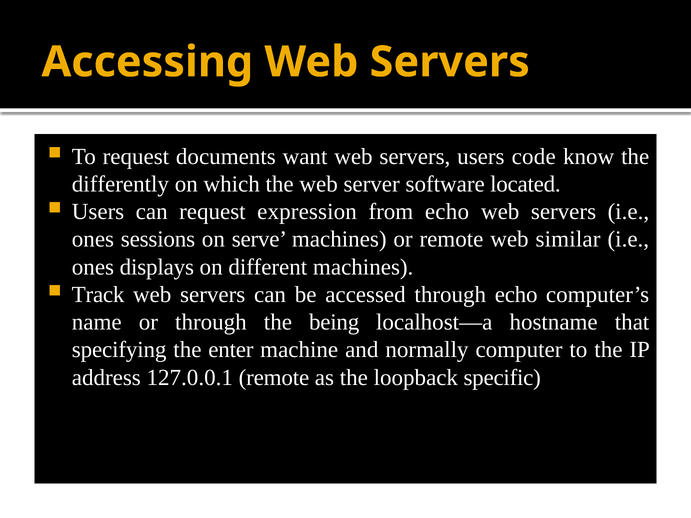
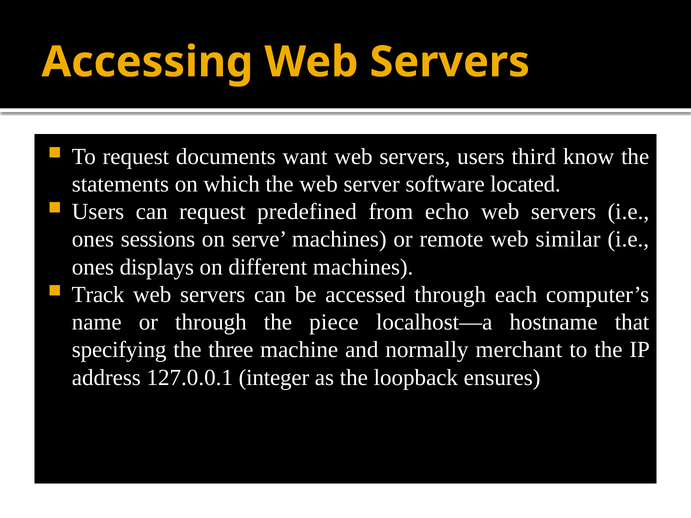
code: code -> third
differently: differently -> statements
expression: expression -> predefined
through echo: echo -> each
being: being -> piece
enter: enter -> three
computer: computer -> merchant
127.0.0.1 remote: remote -> integer
specific: specific -> ensures
